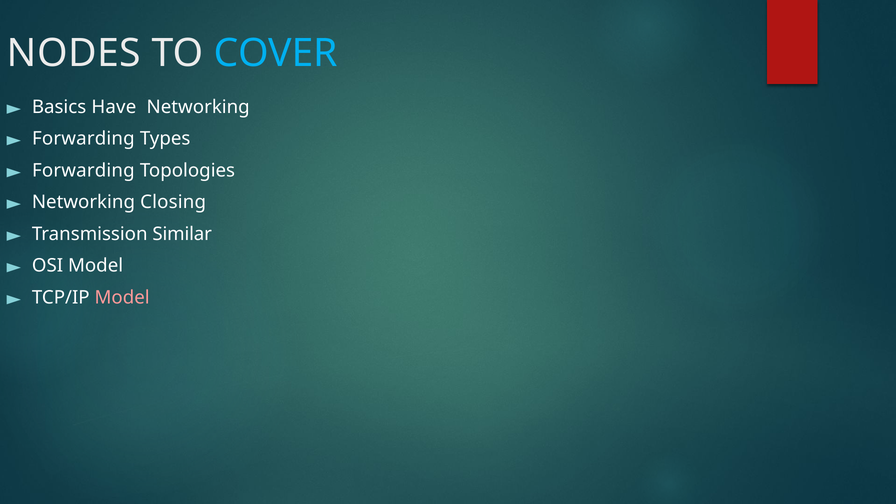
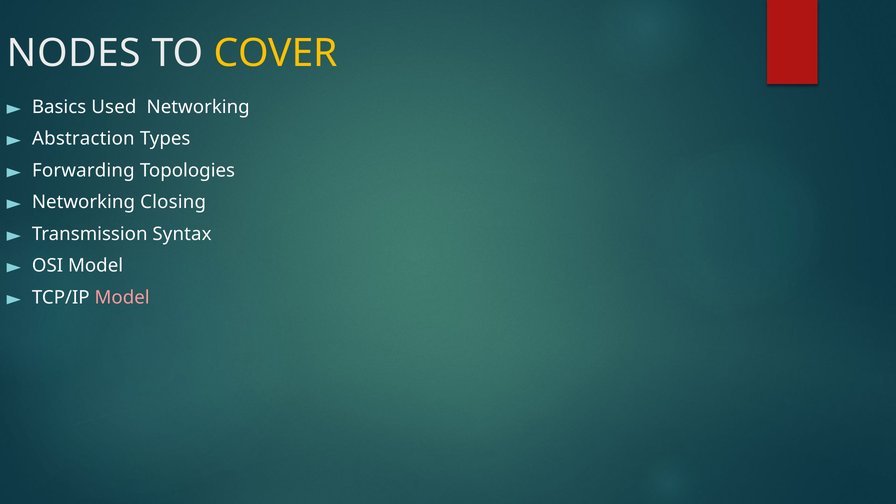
COVER colour: light blue -> yellow
Have: Have -> Used
Forwarding at (83, 139): Forwarding -> Abstraction
Similar: Similar -> Syntax
